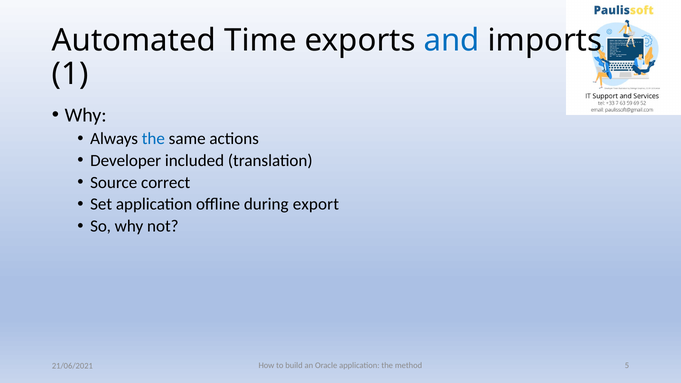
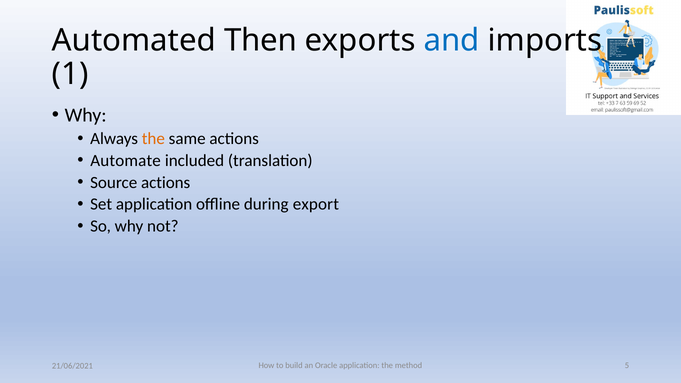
Time: Time -> Then
the at (153, 139) colour: blue -> orange
Developer: Developer -> Automate
Source correct: correct -> actions
